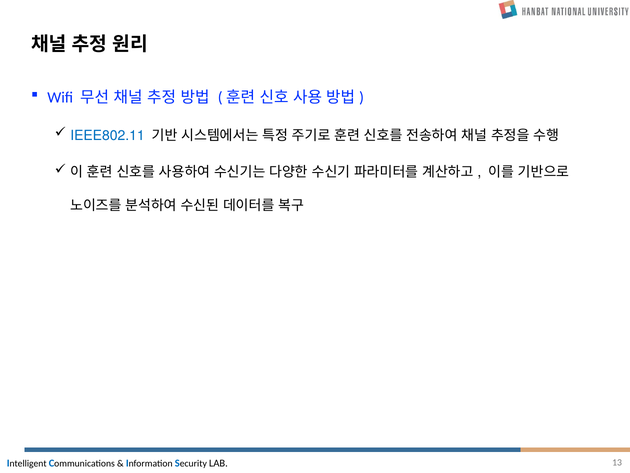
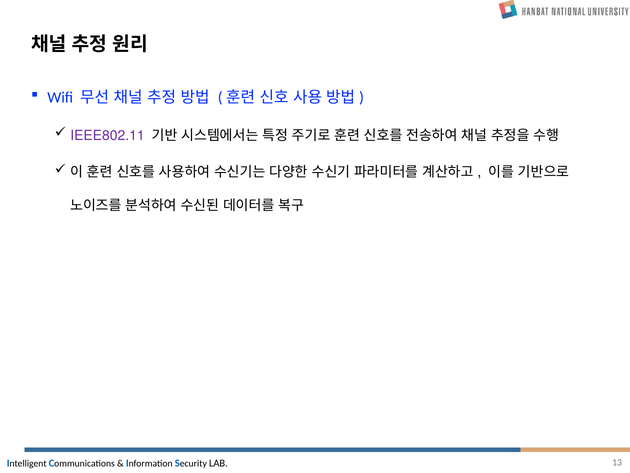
IEEE802.11 colour: blue -> purple
